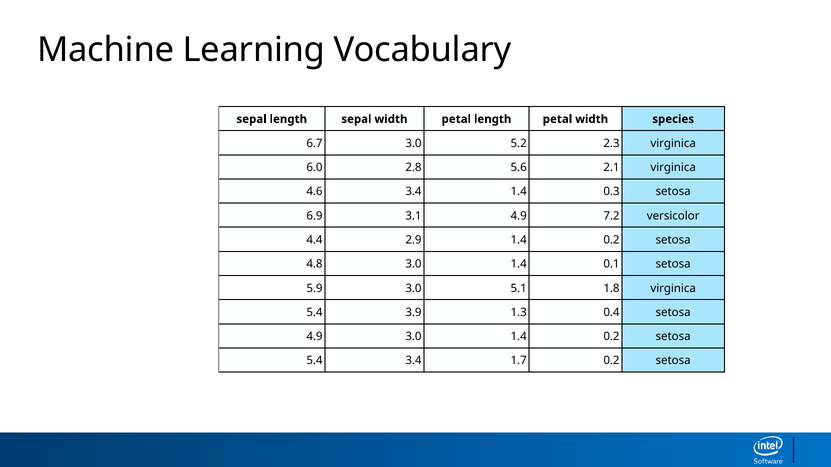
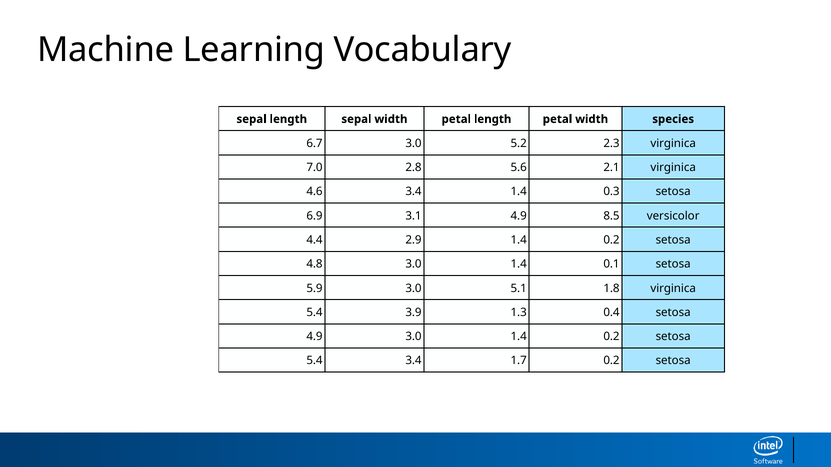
6.0: 6.0 -> 7.0
7.2: 7.2 -> 8.5
